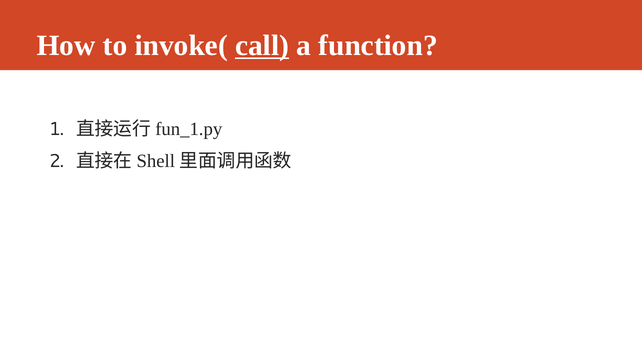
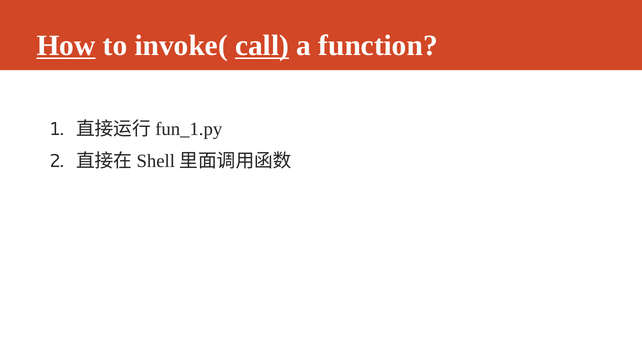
How underline: none -> present
